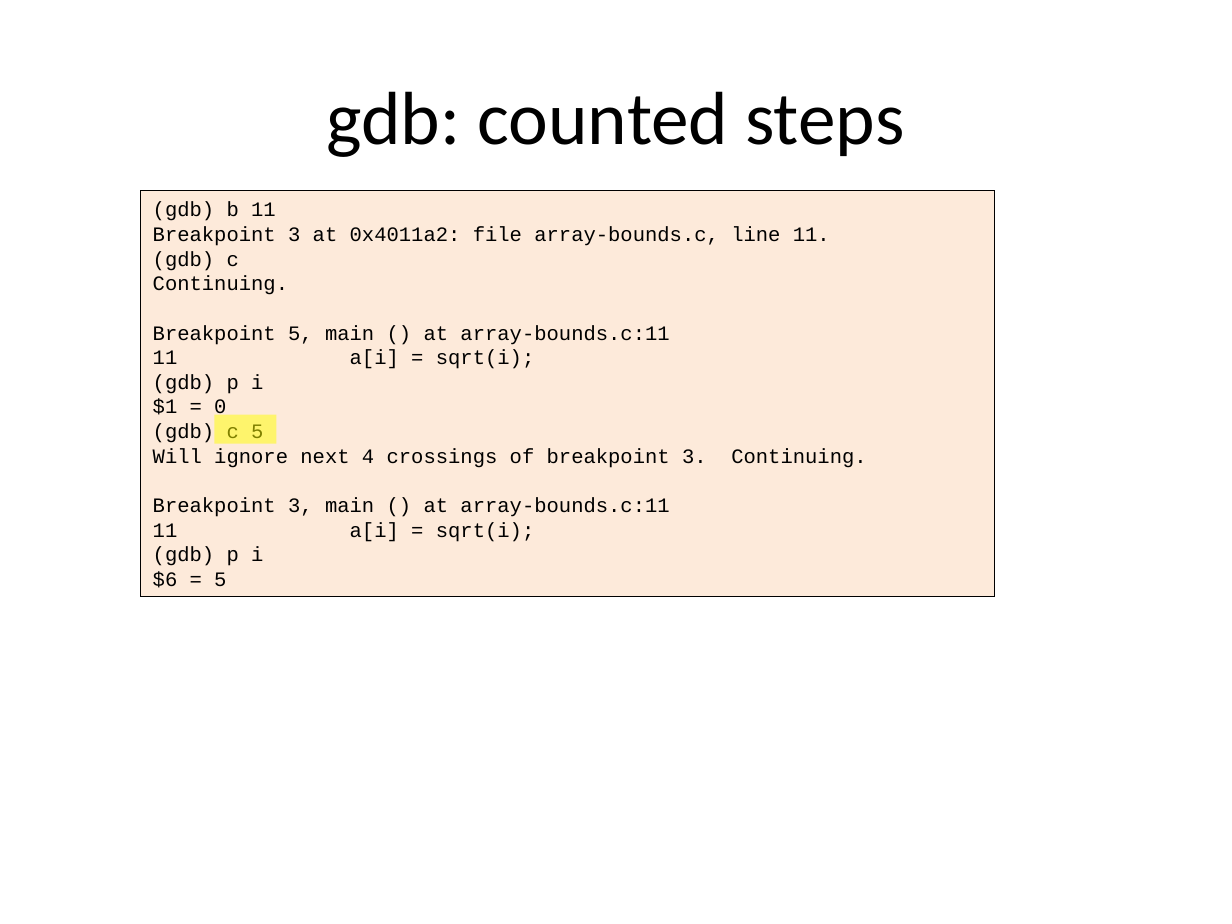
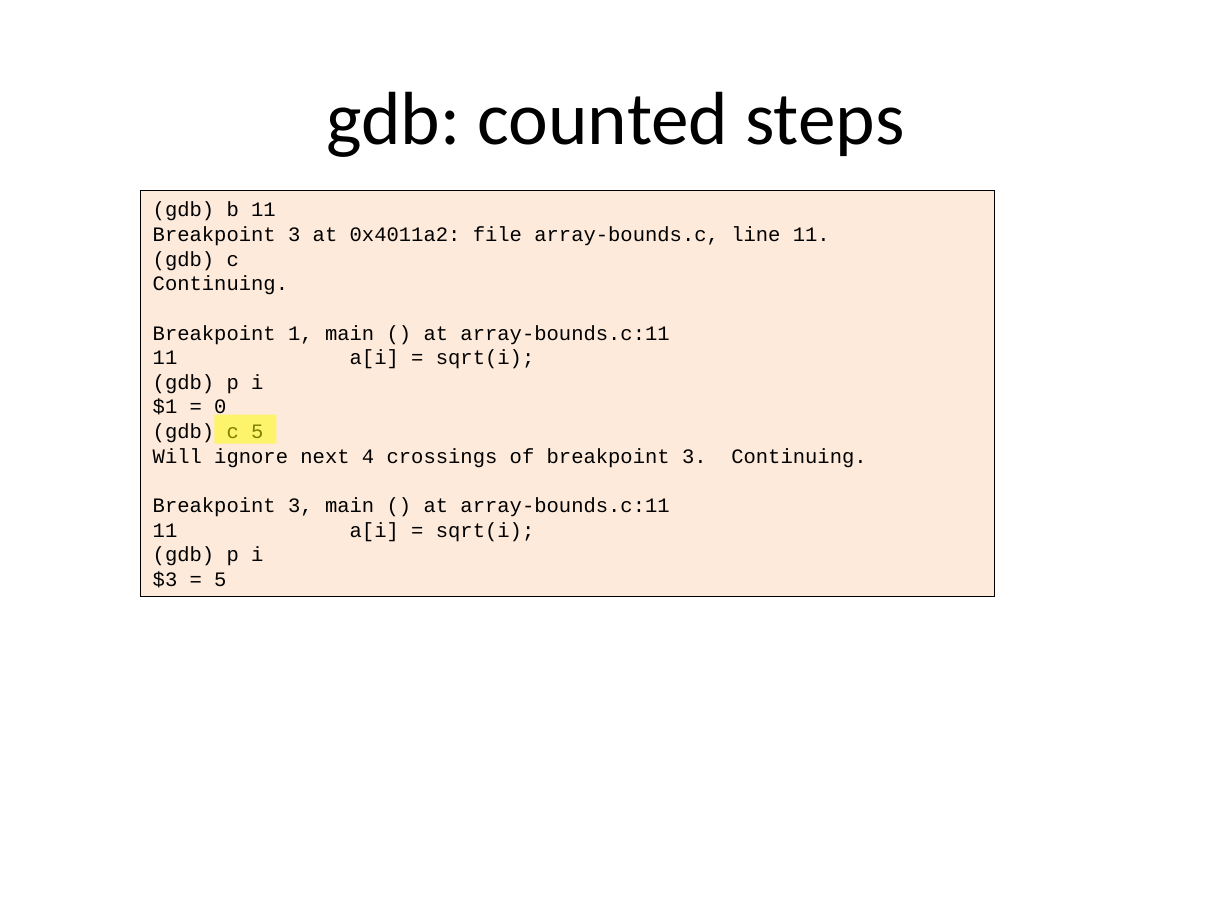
Breakpoint 5: 5 -> 1
$6: $6 -> $3
